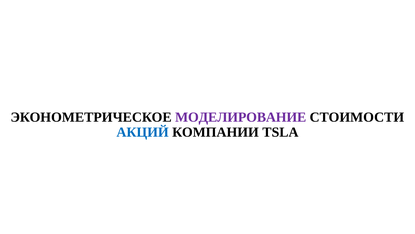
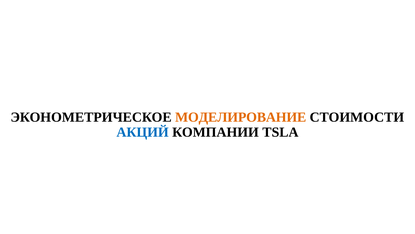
МОДЕЛИРОВАНИЕ colour: purple -> orange
